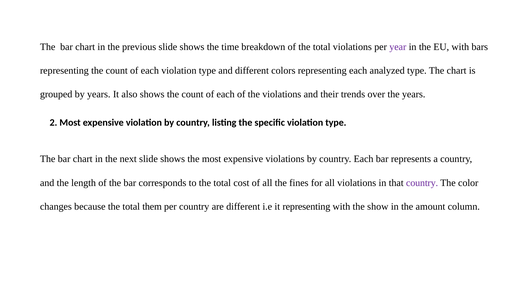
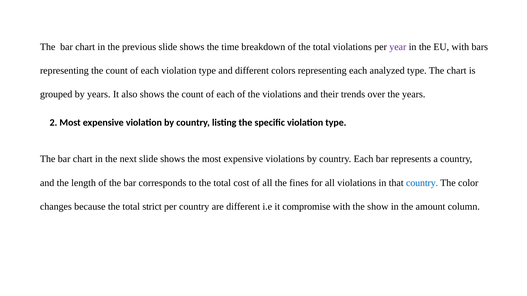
country at (422, 183) colour: purple -> blue
them: them -> strict
it representing: representing -> compromise
